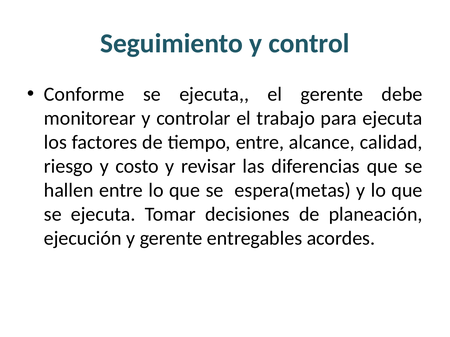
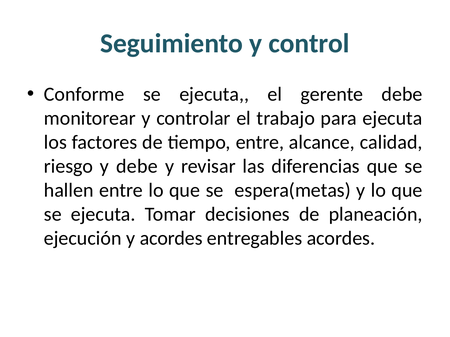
y costo: costo -> debe
y gerente: gerente -> acordes
